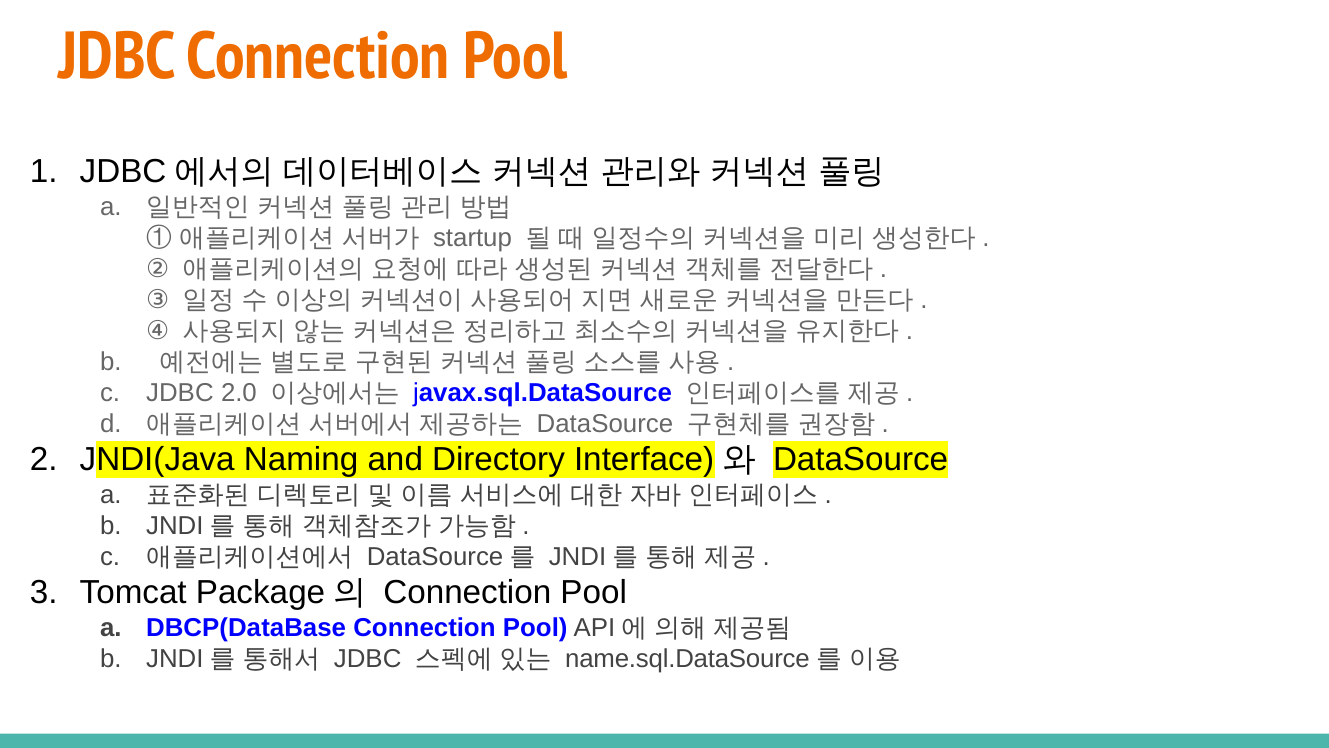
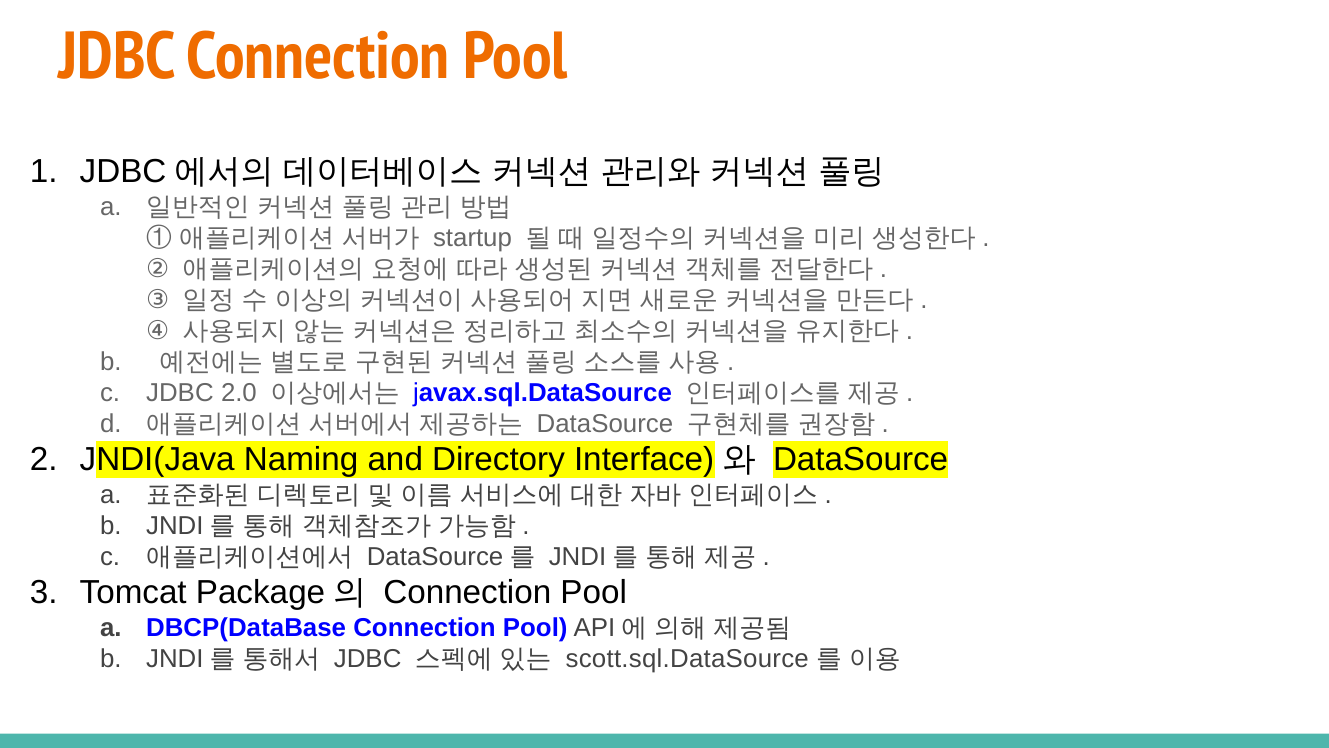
name.sql.DataSource: name.sql.DataSource -> scott.sql.DataSource
